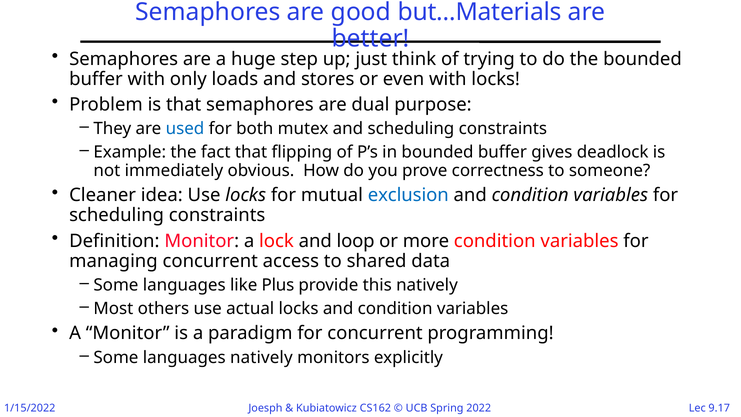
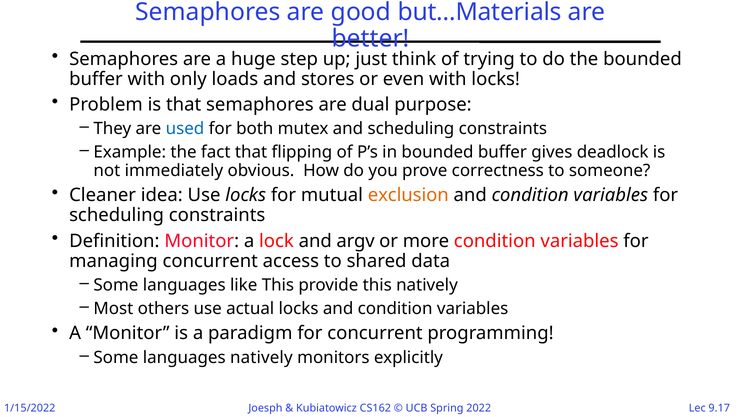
exclusion colour: blue -> orange
loop: loop -> argv
like Plus: Plus -> This
